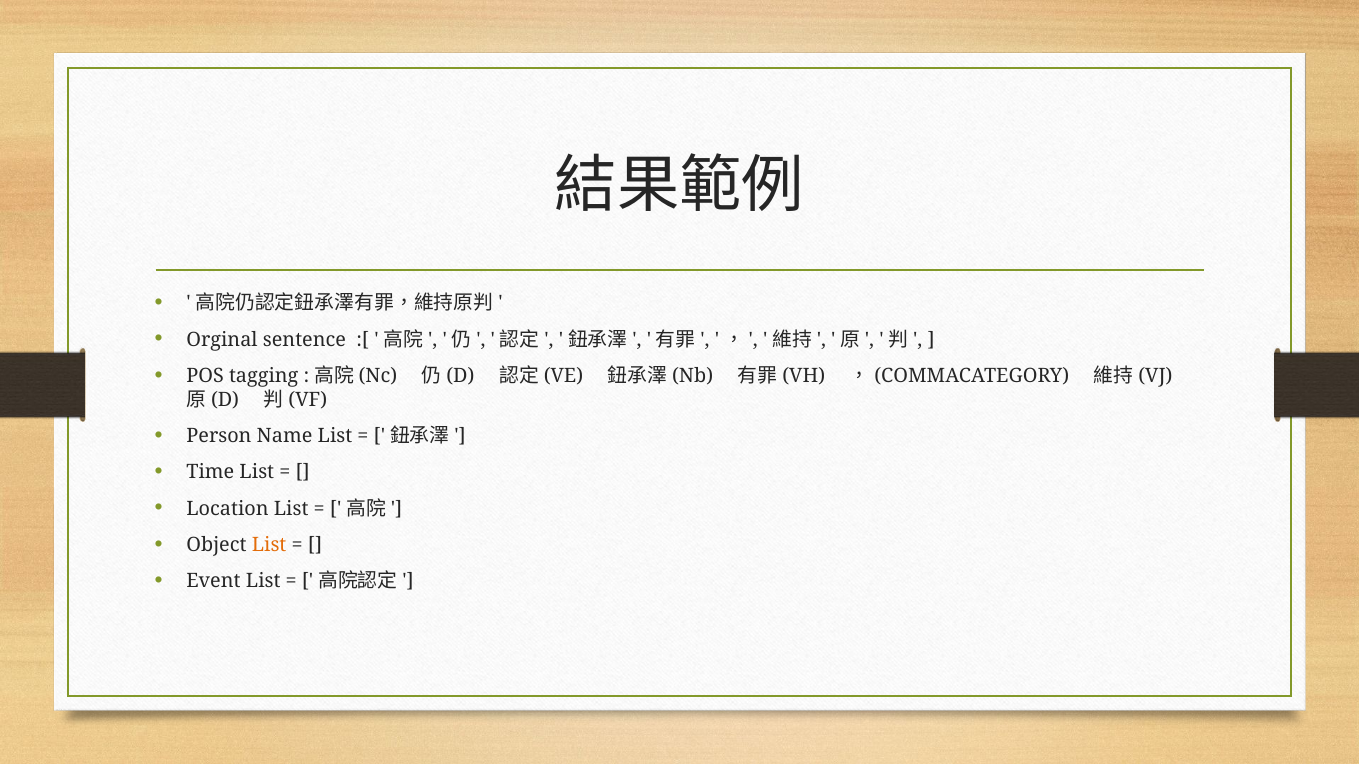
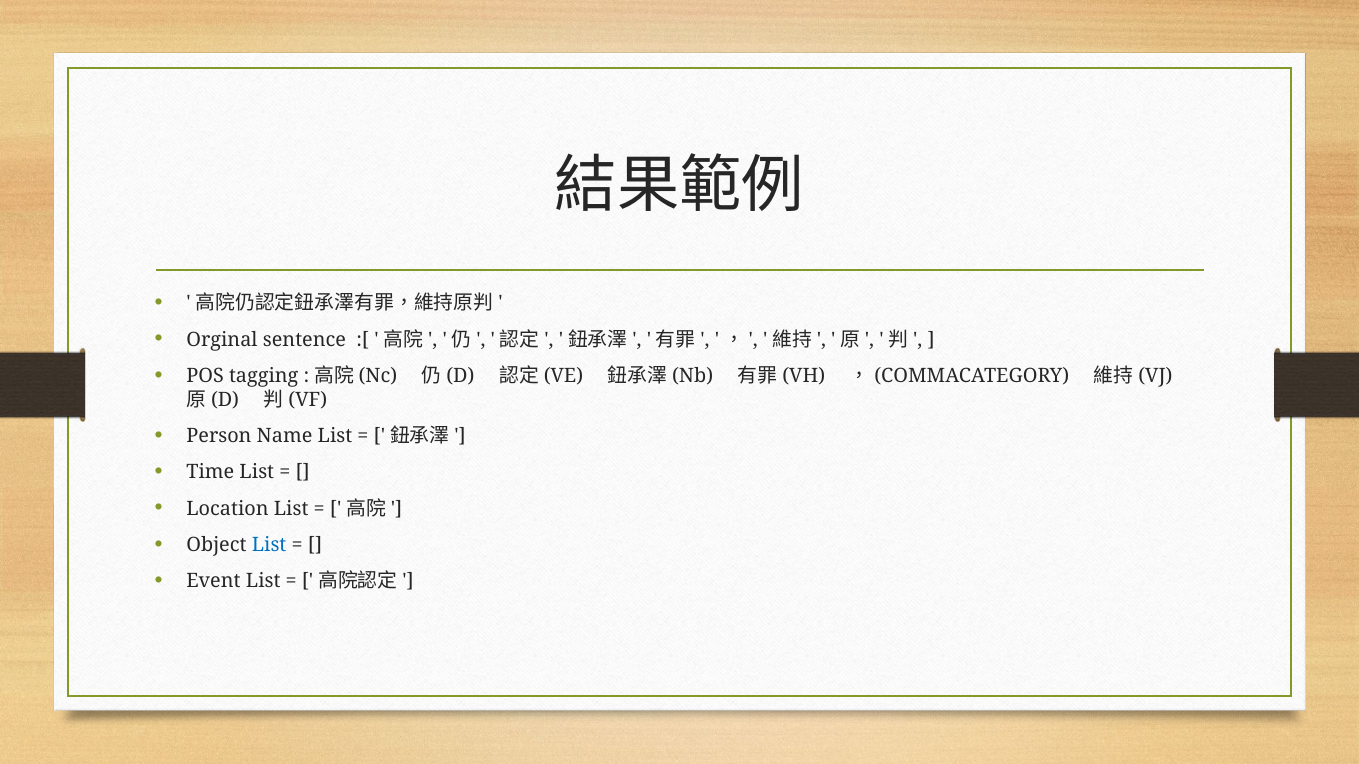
List at (269, 545) colour: orange -> blue
